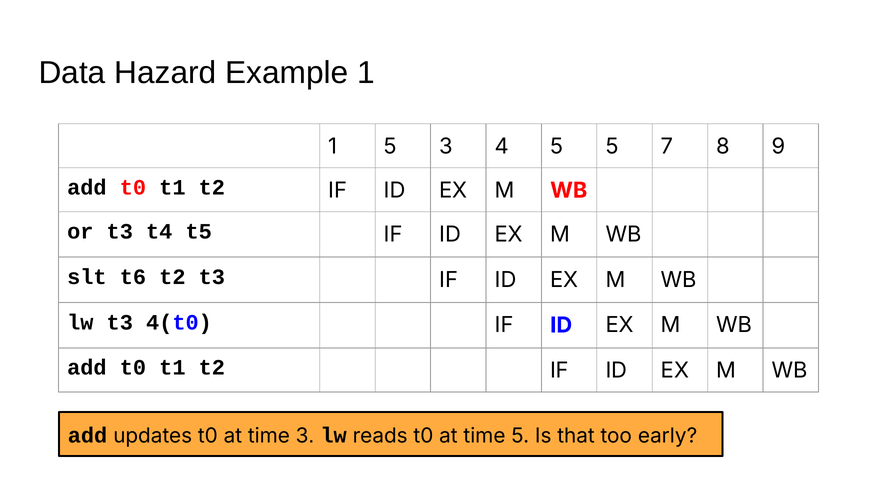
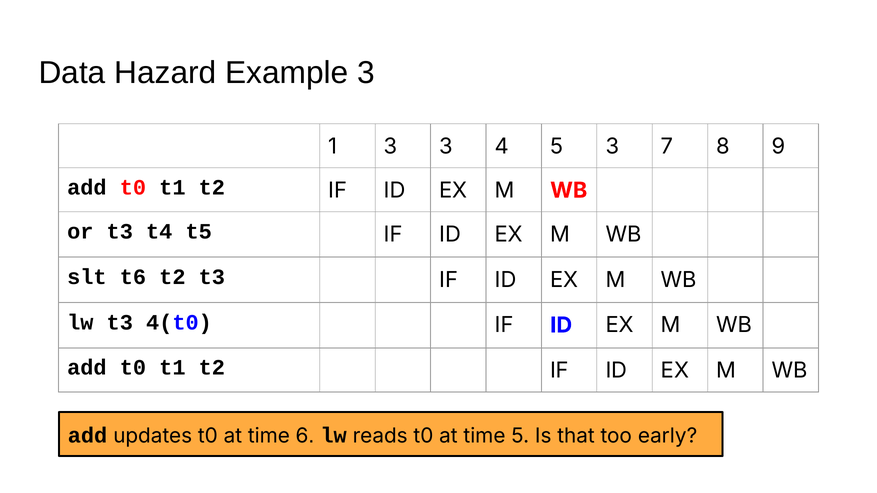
Example 1: 1 -> 3
1 5: 5 -> 3
5 5: 5 -> 3
time 3: 3 -> 6
